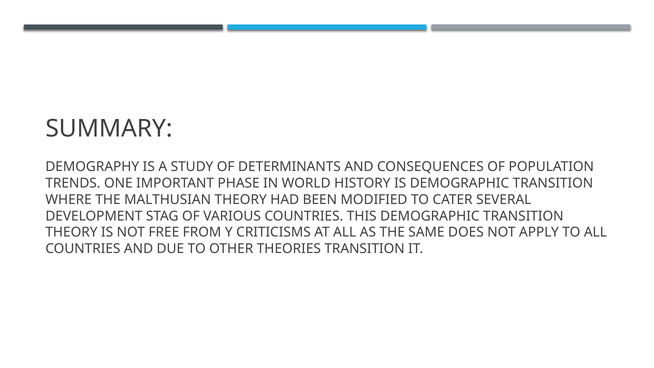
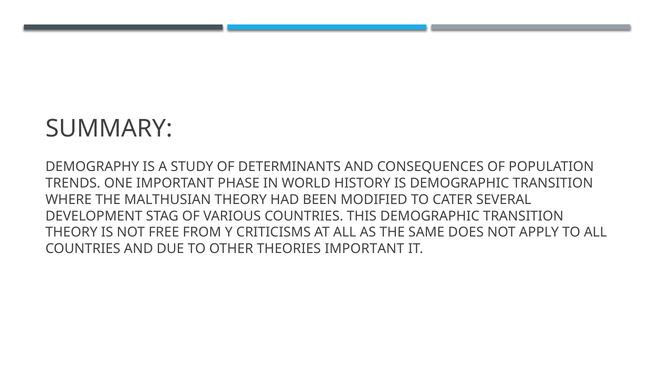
THEORIES TRANSITION: TRANSITION -> IMPORTANT
